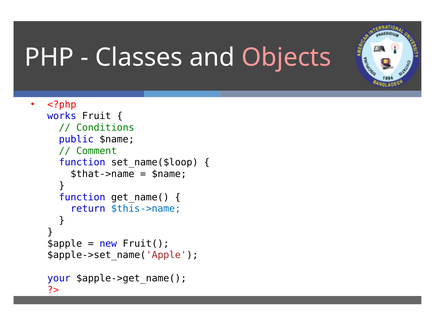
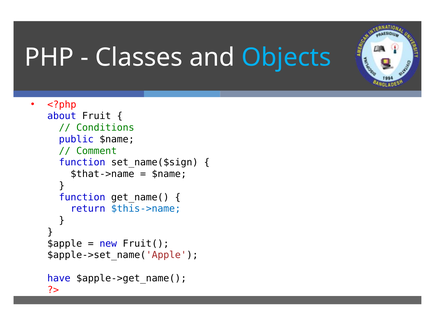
Objects colour: pink -> light blue
works: works -> about
set_name($loop: set_name($loop -> set_name($sign
your: your -> have
